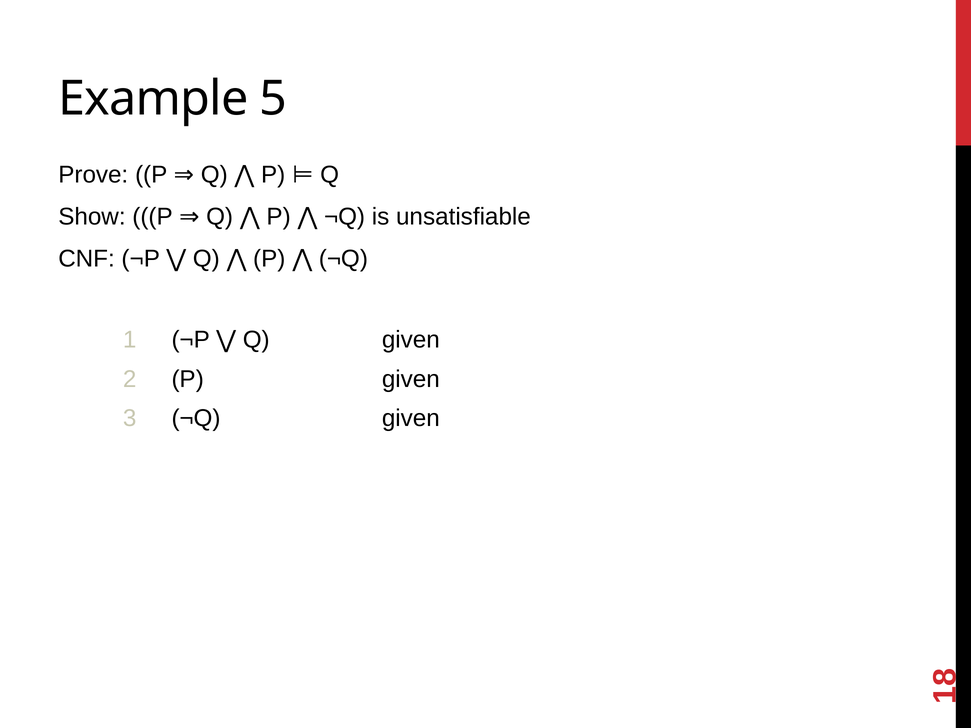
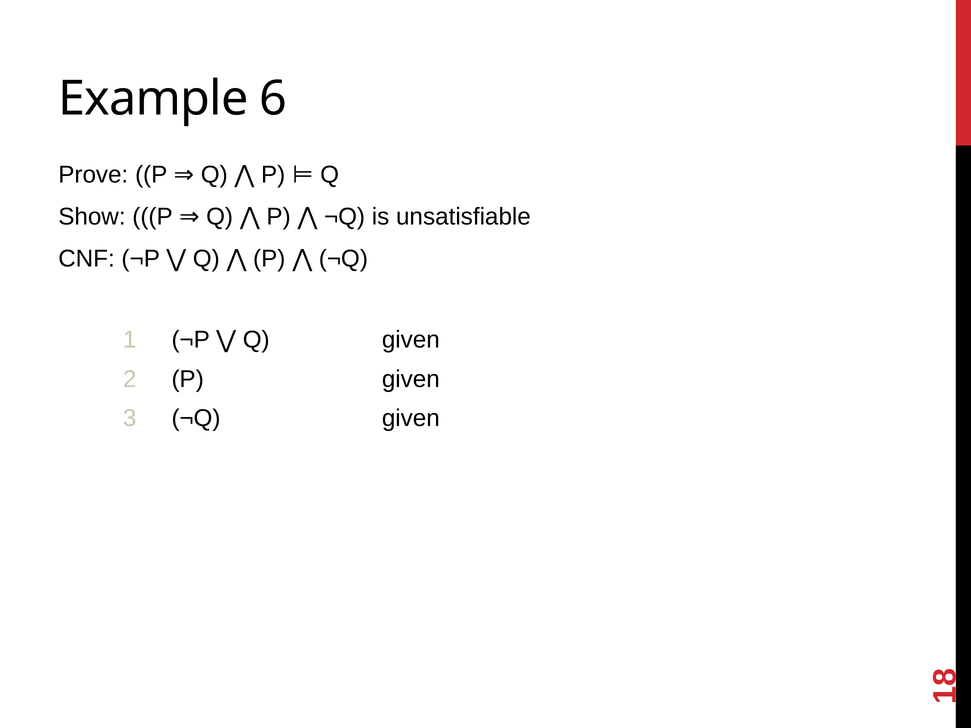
5: 5 -> 6
